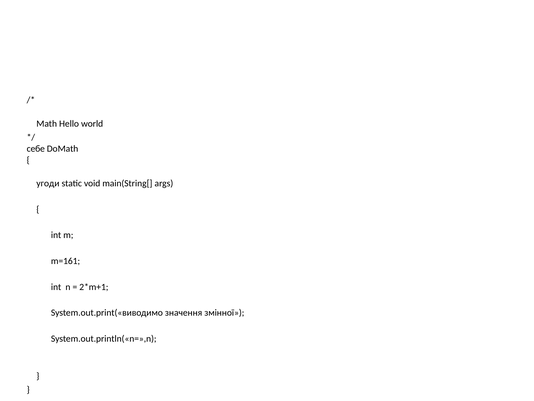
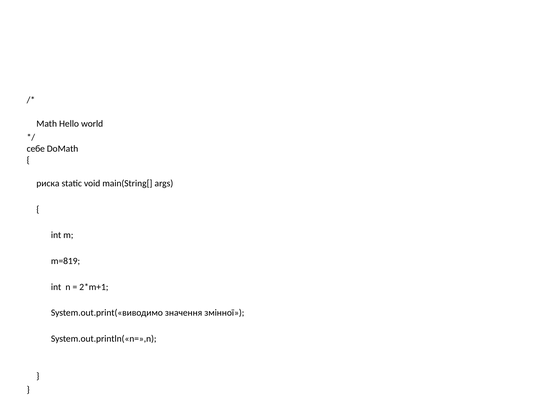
угоди: угоди -> риска
m=161: m=161 -> m=819
